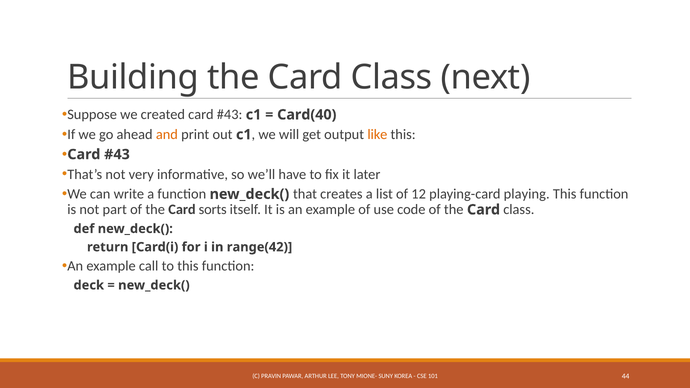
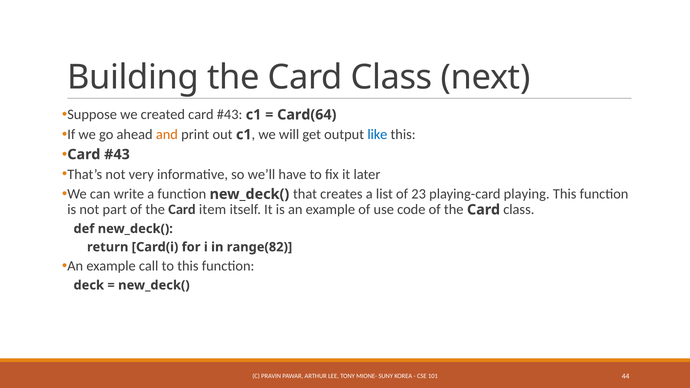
Card(40: Card(40 -> Card(64
like colour: orange -> blue
12: 12 -> 23
sorts: sorts -> item
range(42: range(42 -> range(82
